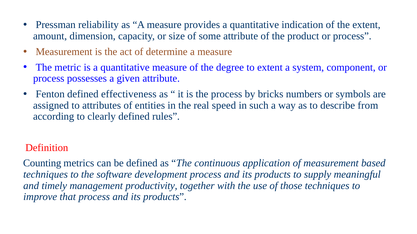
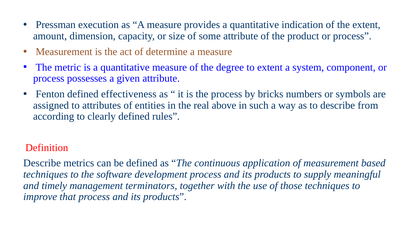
reliability: reliability -> execution
speed: speed -> above
Counting at (42, 164): Counting -> Describe
productivity: productivity -> terminators
